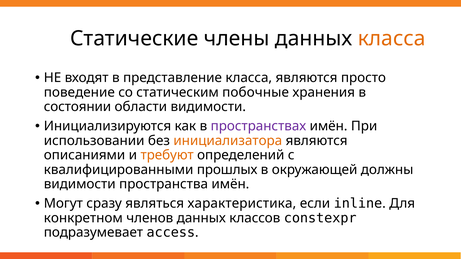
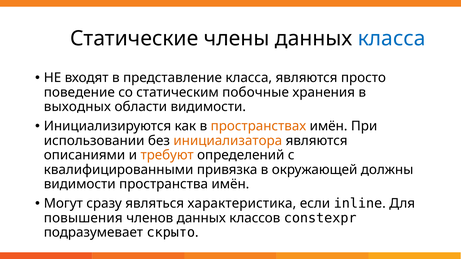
класса at (392, 39) colour: orange -> blue
состоянии: состоянии -> выходных
пространствах colour: purple -> orange
прошлых: прошлых -> привязка
конкретном: конкретном -> повышения
access: access -> скрыто
